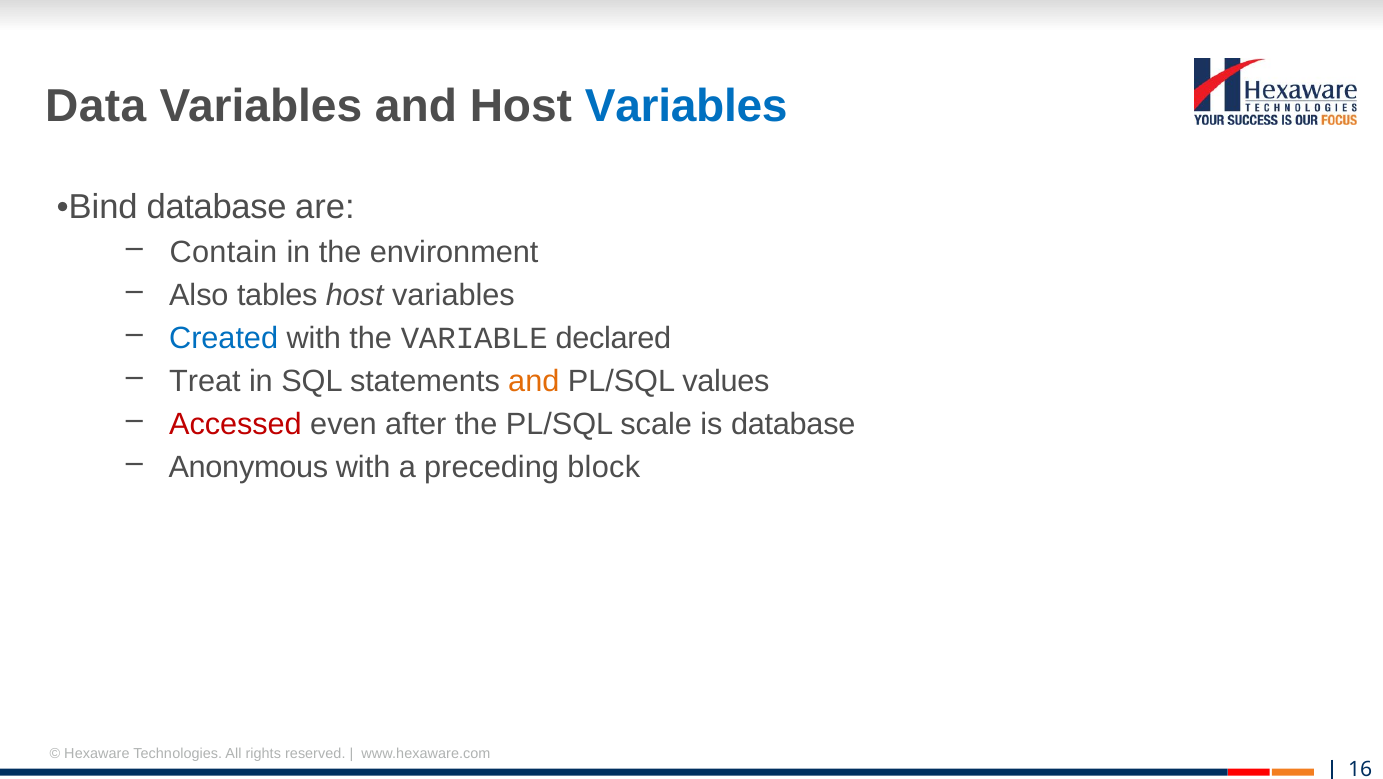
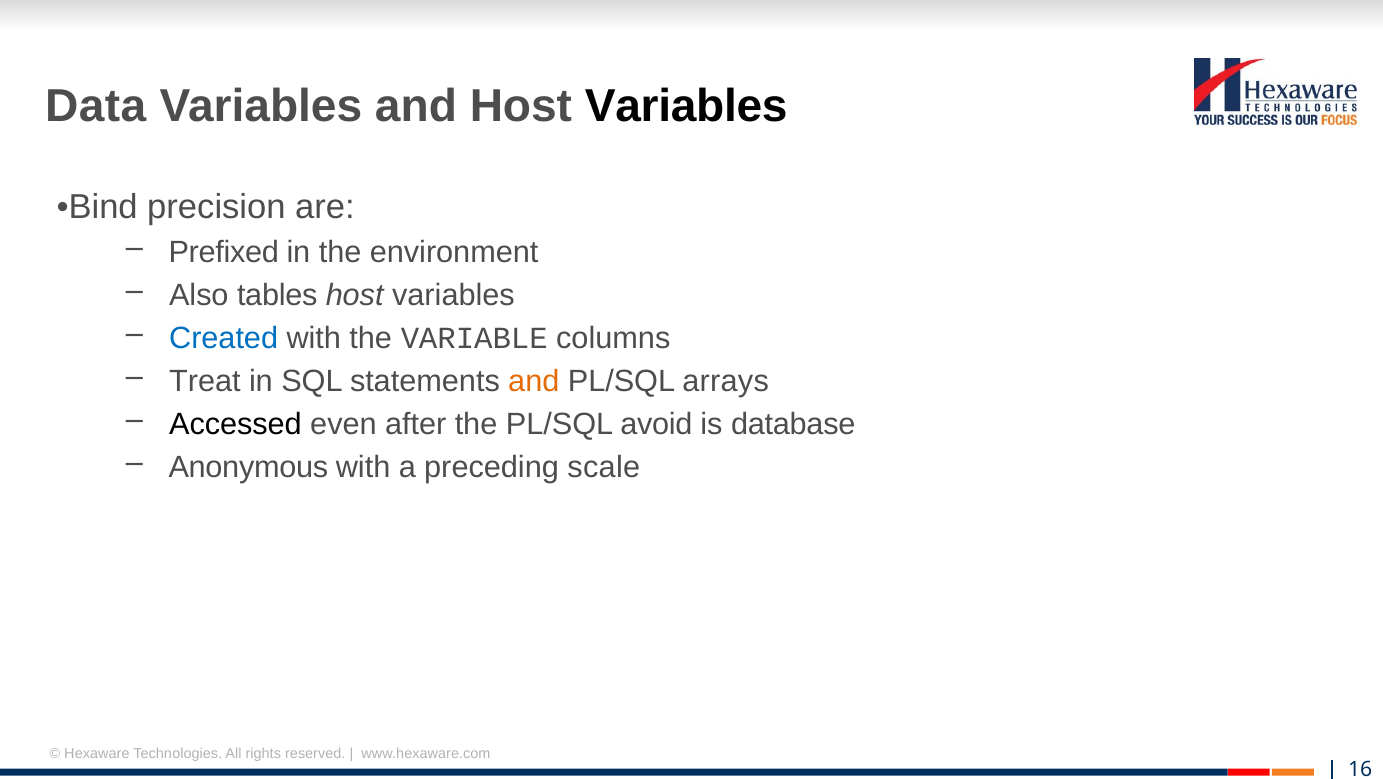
Variables at (686, 106) colour: blue -> black
Bind database: database -> precision
Contain: Contain -> Prefixed
declared: declared -> columns
values: values -> arrays
Accessed colour: red -> black
scale: scale -> avoid
block: block -> scale
